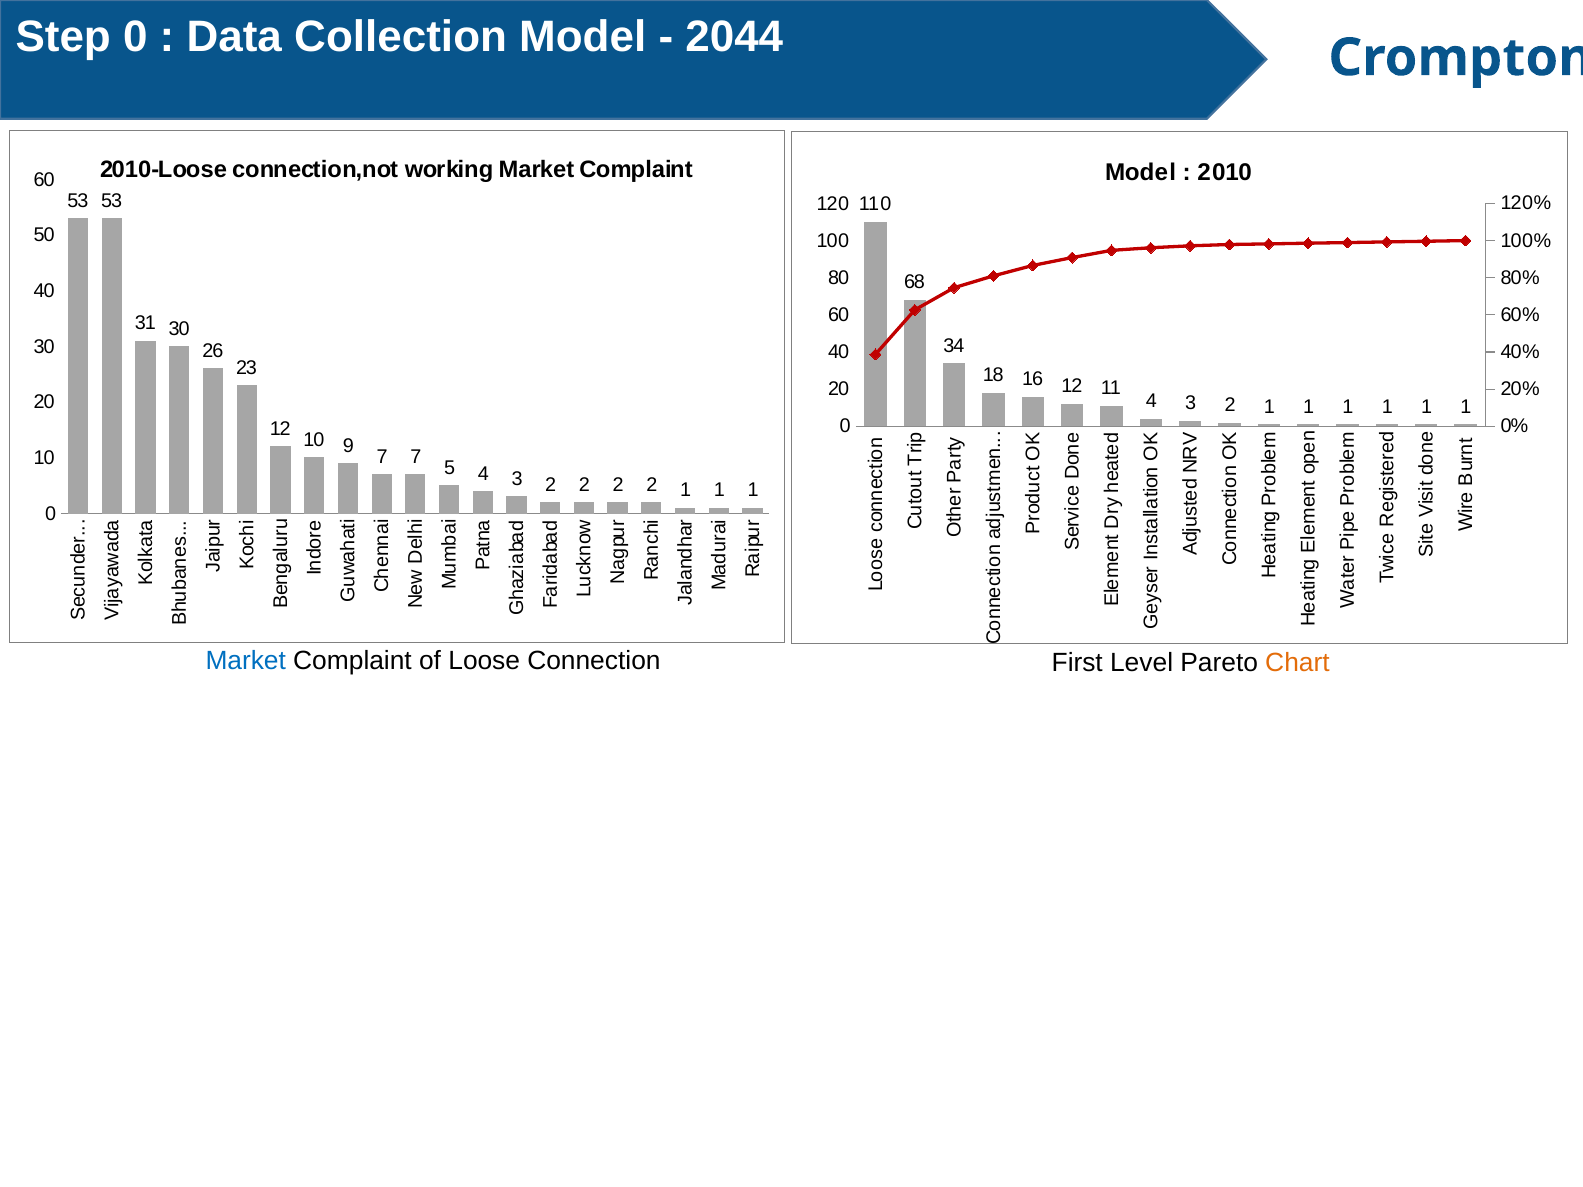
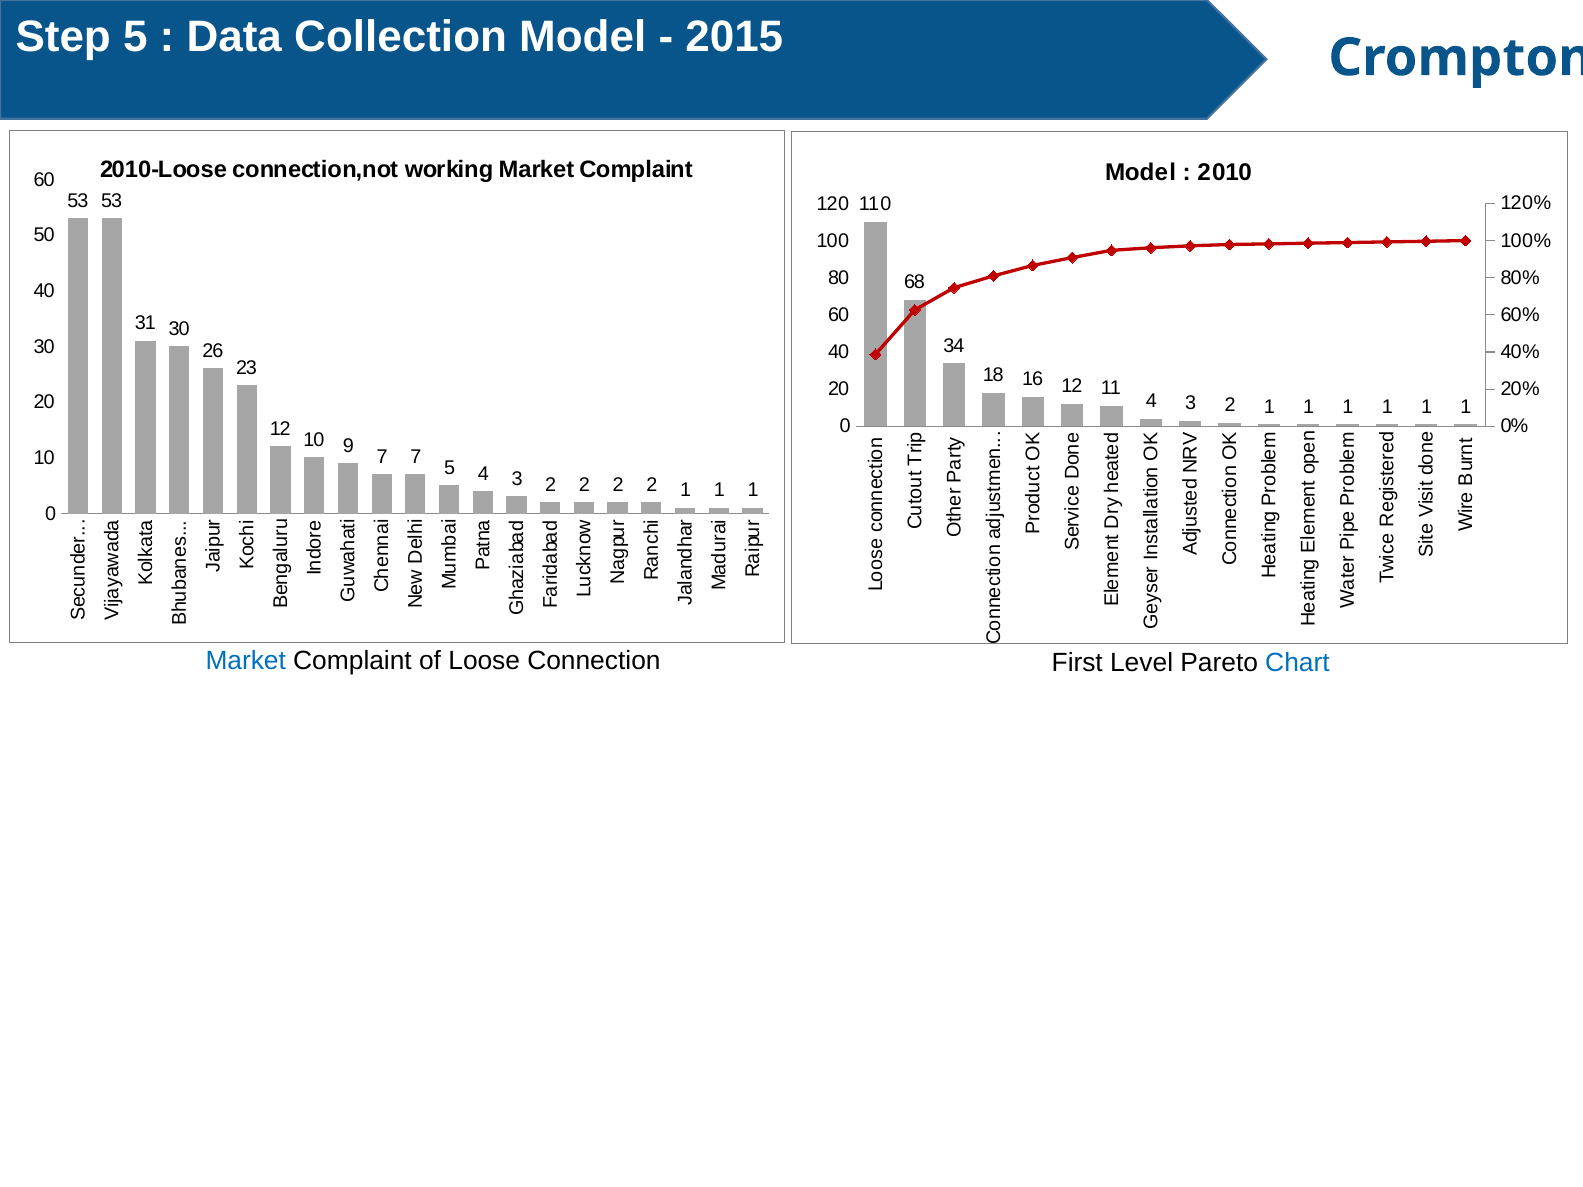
Step 0: 0 -> 5
2044: 2044 -> 2015
Chart colour: orange -> blue
